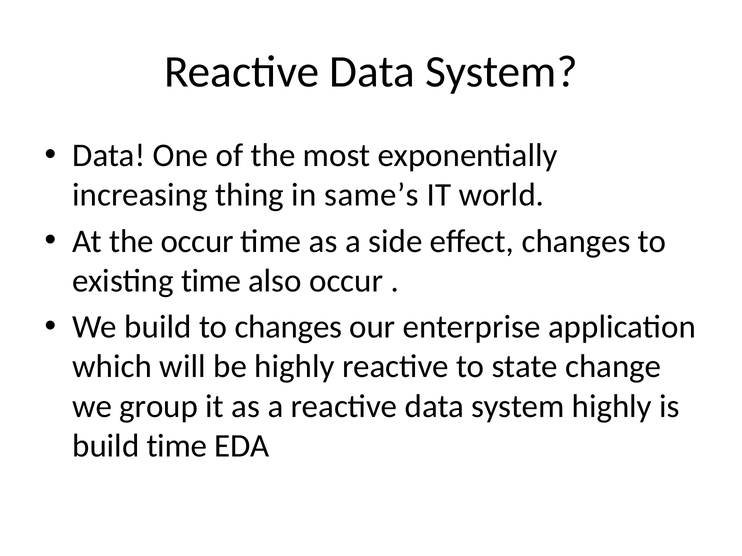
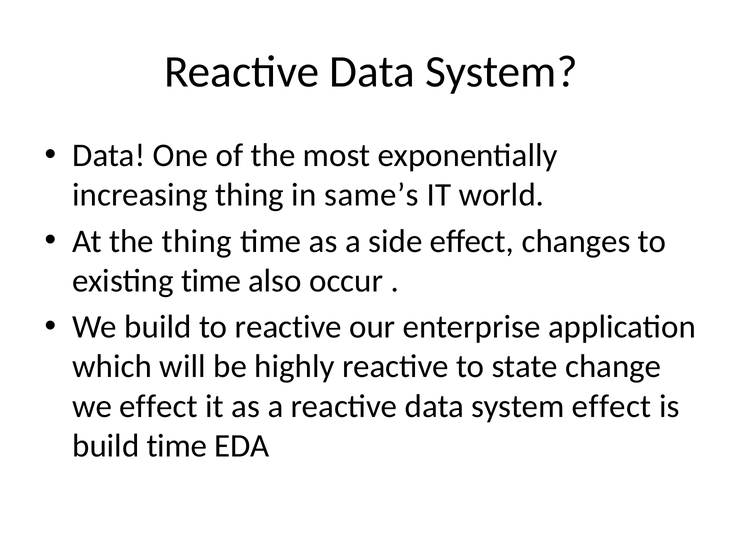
the occur: occur -> thing
to changes: changes -> reactive
we group: group -> effect
system highly: highly -> effect
